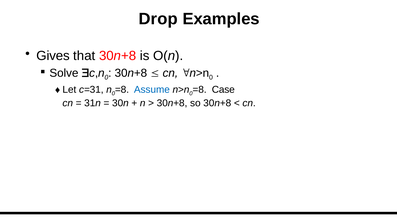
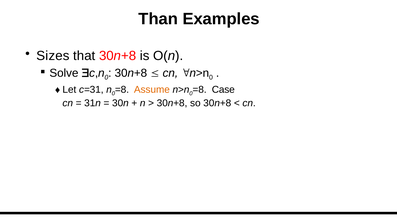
Drop: Drop -> Than
Gives: Gives -> Sizes
Assume colour: blue -> orange
